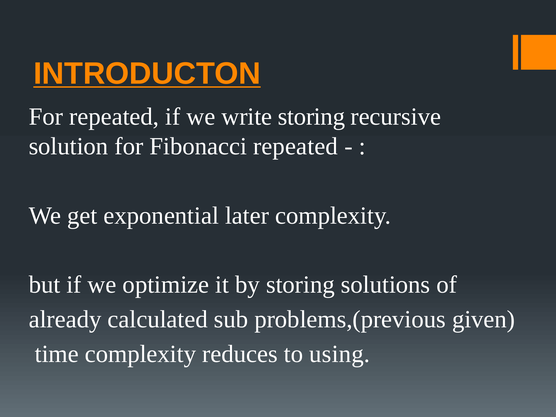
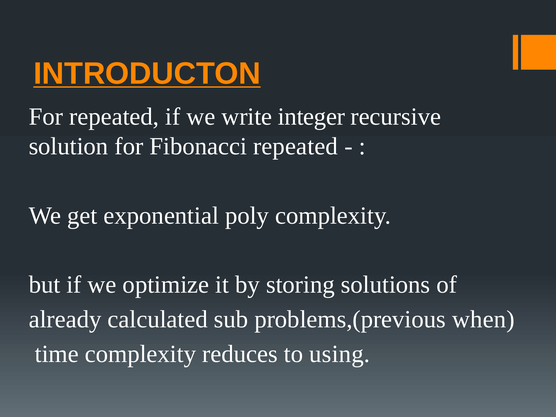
write storing: storing -> integer
later: later -> poly
given: given -> when
